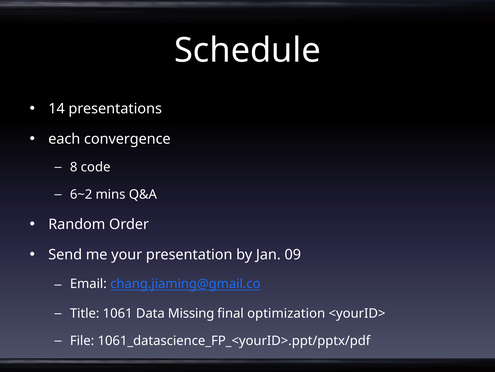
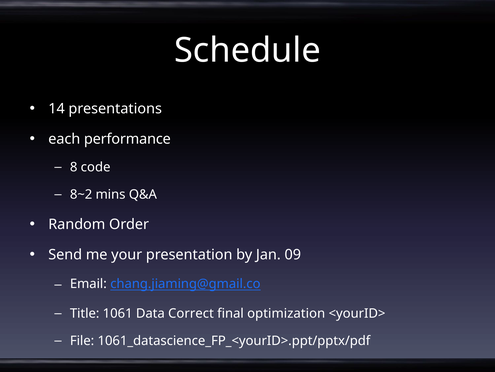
convergence: convergence -> performance
6~2: 6~2 -> 8~2
Missing: Missing -> Correct
